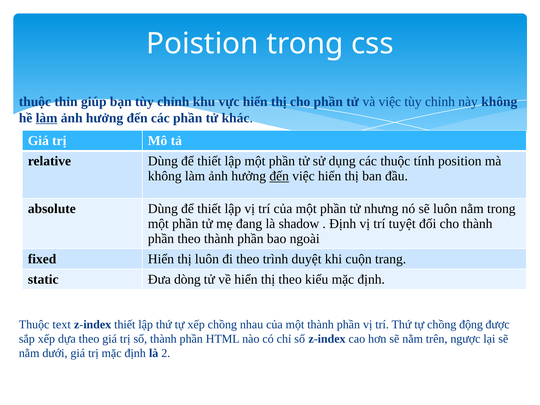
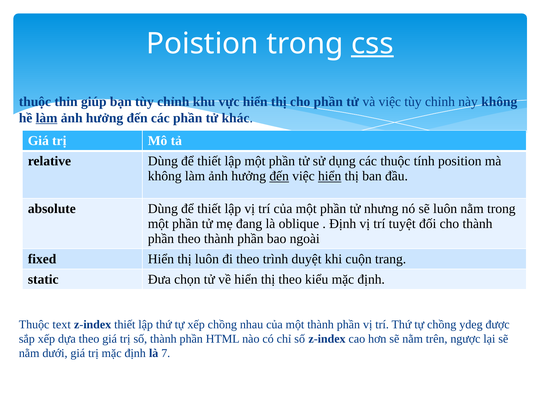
css underline: none -> present
hiển at (330, 176) underline: none -> present
shadow: shadow -> oblique
dòng: dòng -> chọn
động: động -> ydeg
2: 2 -> 7
